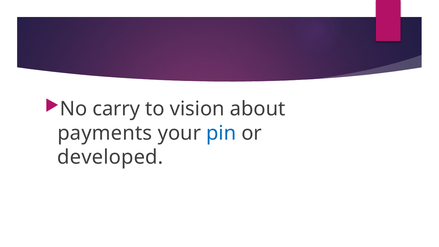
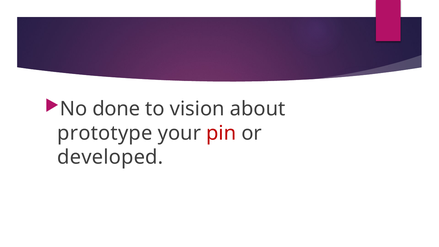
carry: carry -> done
payments: payments -> prototype
pin colour: blue -> red
